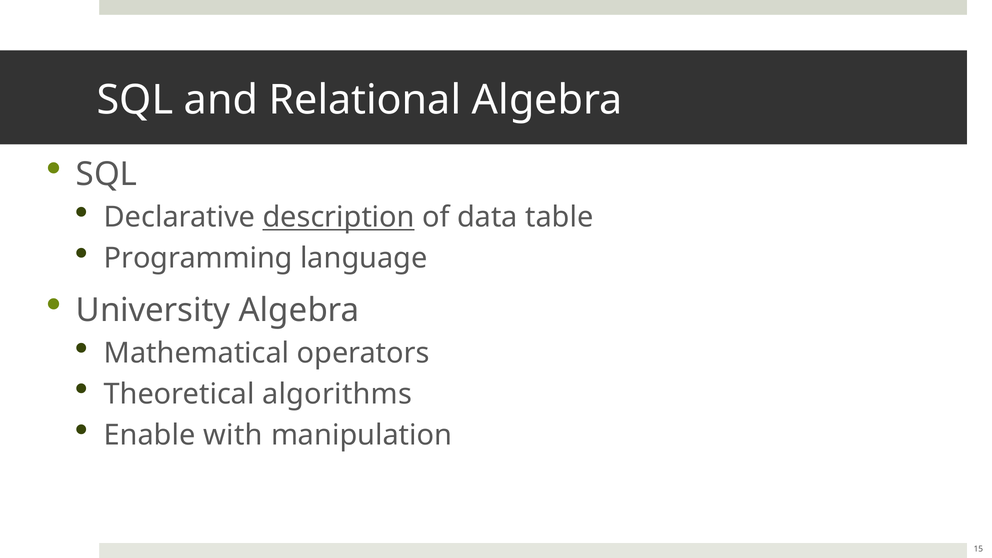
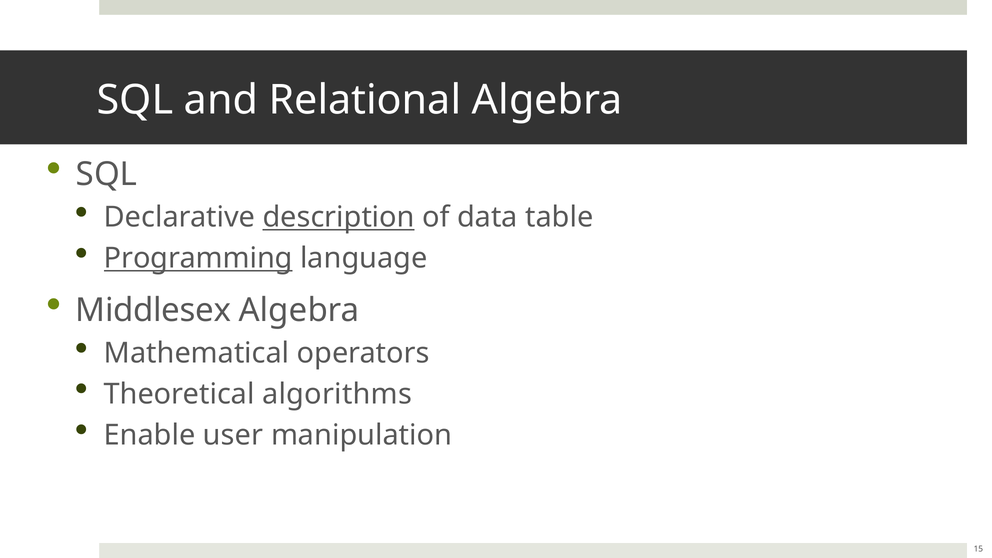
Programming underline: none -> present
University: University -> Middlesex
with: with -> user
